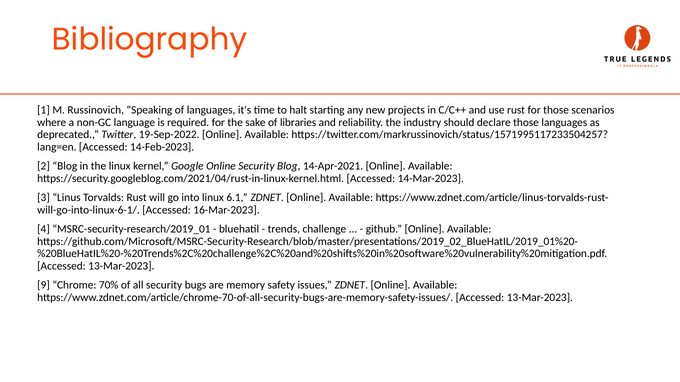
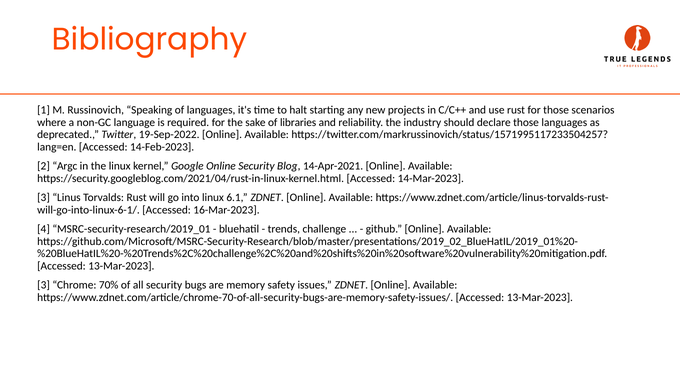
2 Blog: Blog -> Argc
9 at (44, 285): 9 -> 3
